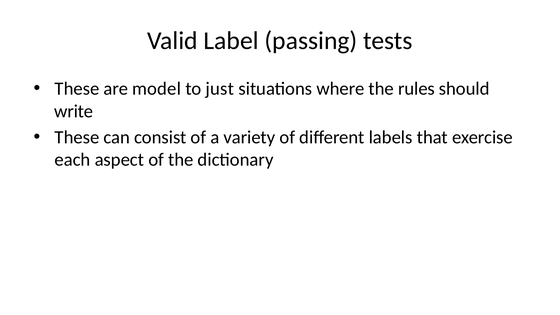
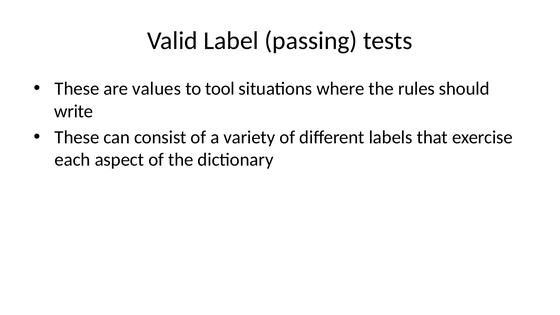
model: model -> values
just: just -> tool
